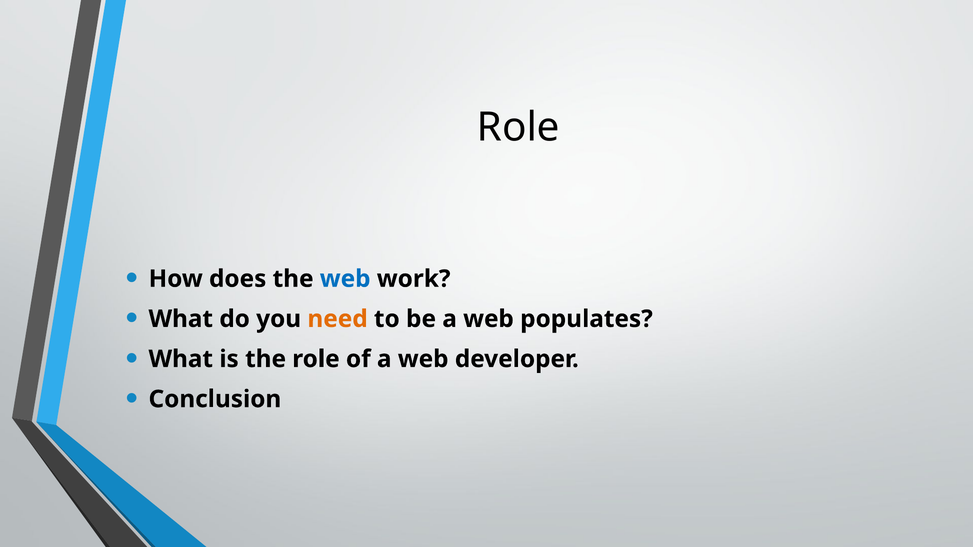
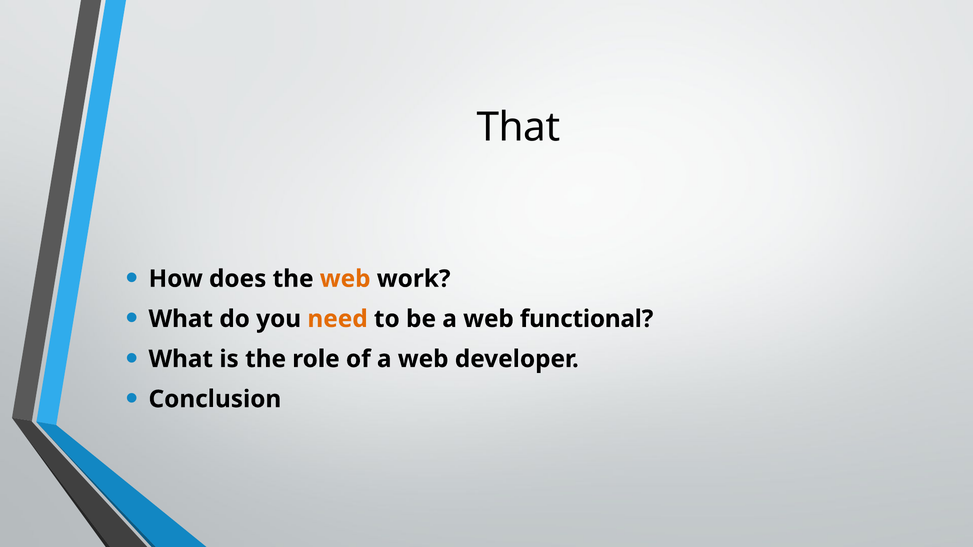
Role at (518, 127): Role -> That
web at (345, 279) colour: blue -> orange
populates: populates -> functional
